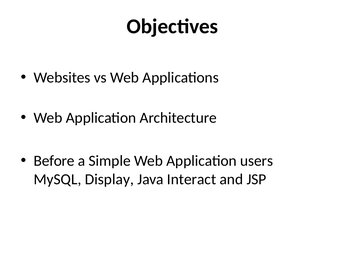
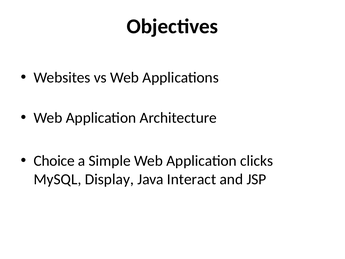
Before: Before -> Choice
users: users -> clicks
